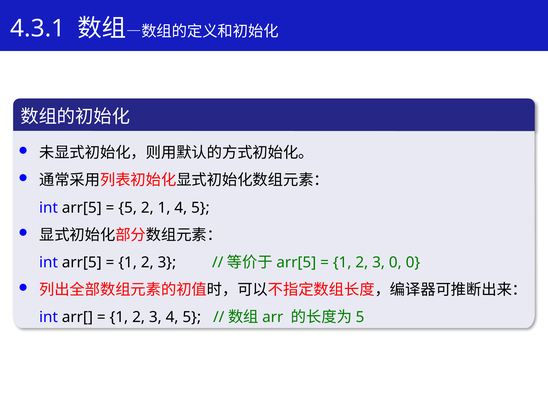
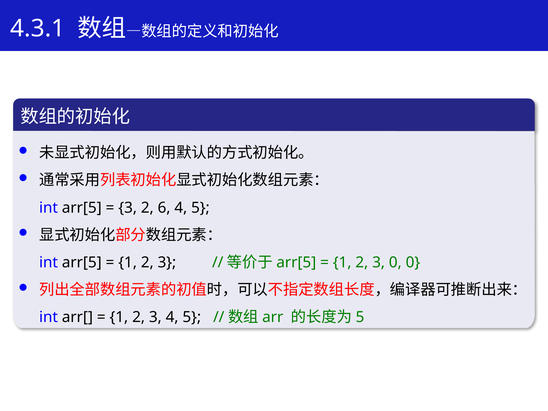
5 at (128, 208): 5 -> 3
2 1: 1 -> 6
